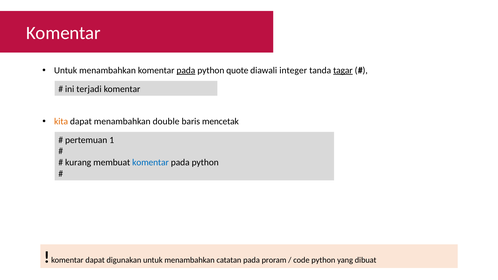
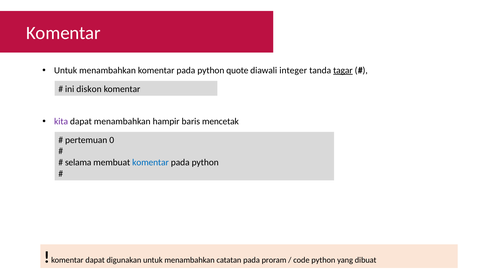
pada at (186, 70) underline: present -> none
terjadi: terjadi -> diskon
kita colour: orange -> purple
double: double -> hampir
1: 1 -> 0
kurang: kurang -> selama
